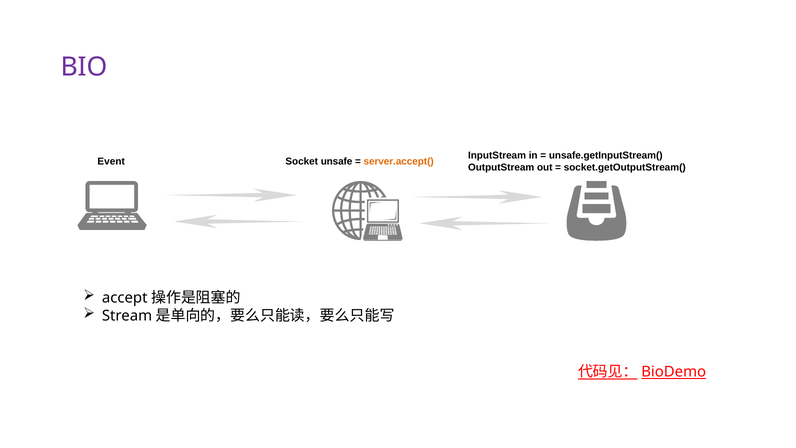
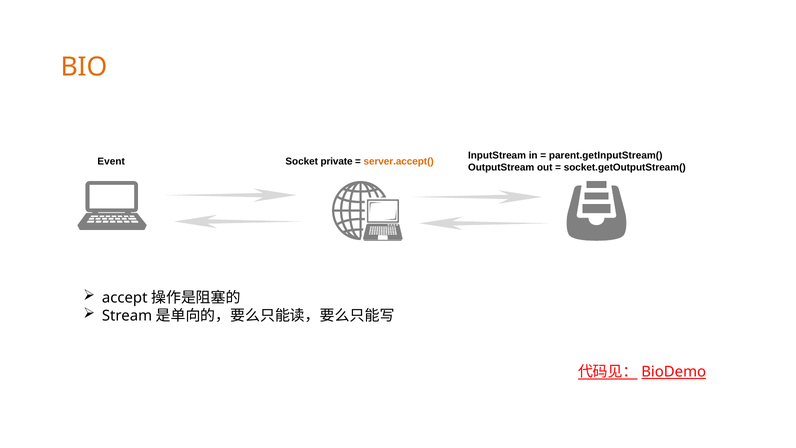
BIO colour: purple -> orange
unsafe.getInputStream(: unsafe.getInputStream( -> parent.getInputStream(
unsafe: unsafe -> private
